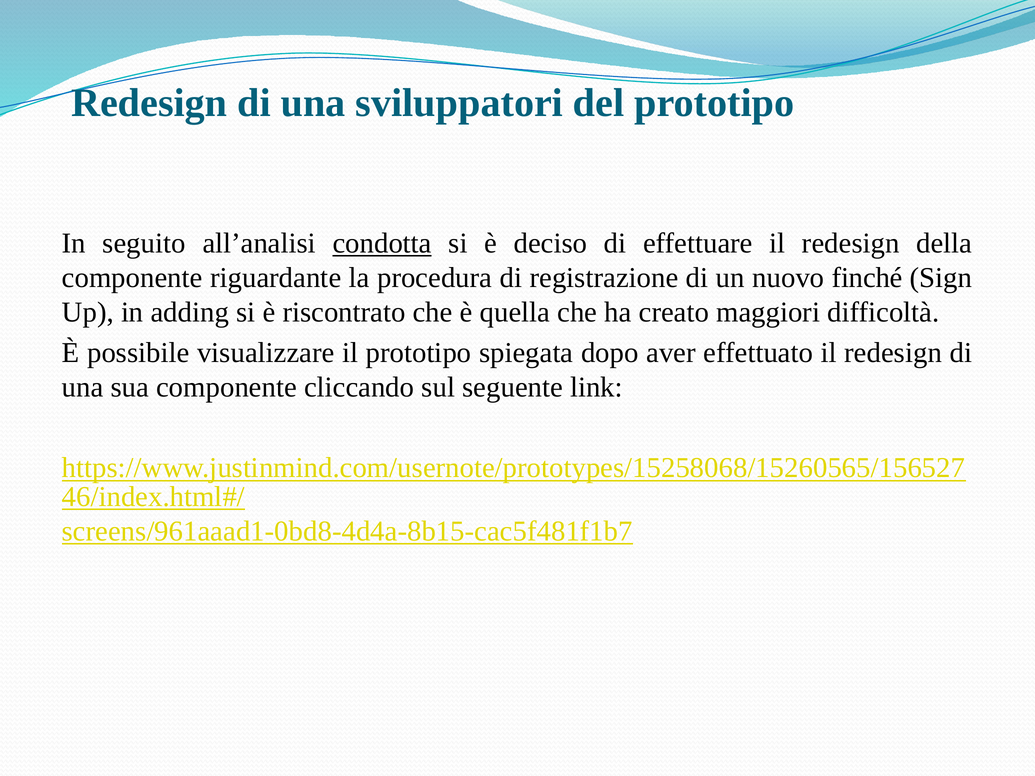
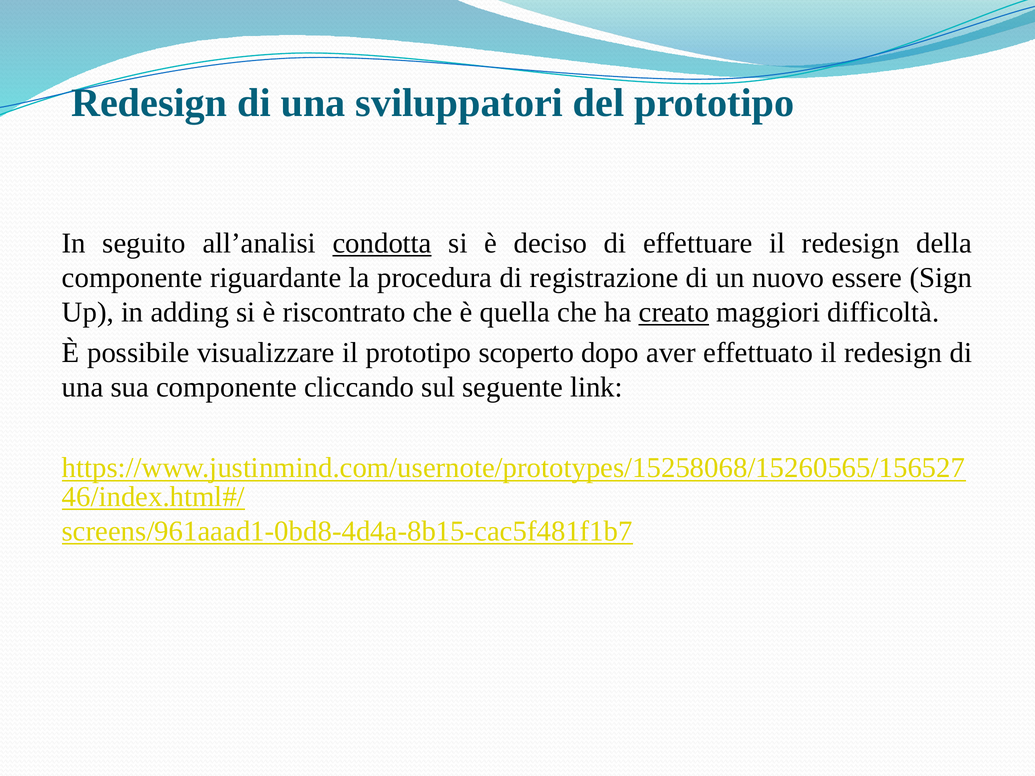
finché: finché -> essere
creato underline: none -> present
spiegata: spiegata -> scoperto
